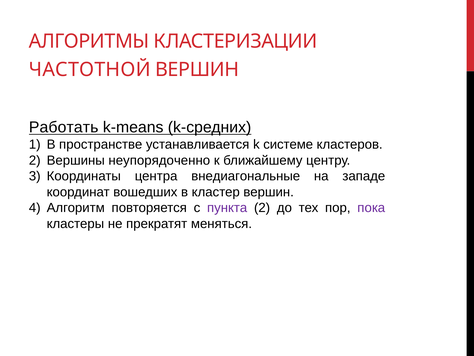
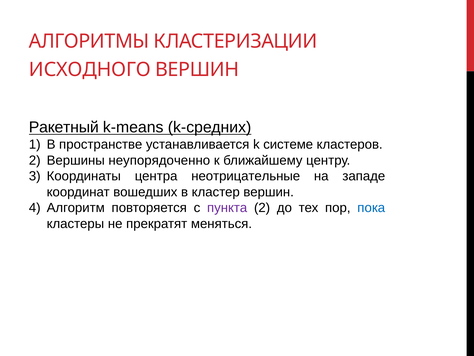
ЧАСТОТНОЙ: ЧАСТОТНОЙ -> ИСХОДНОГО
Работать: Работать -> Ракетный
внедиагональные: внедиагональные -> неотрицательные
пока colour: purple -> blue
